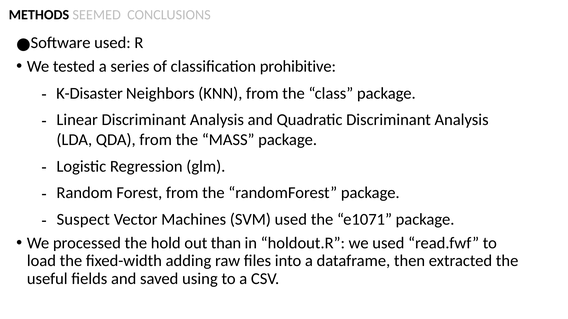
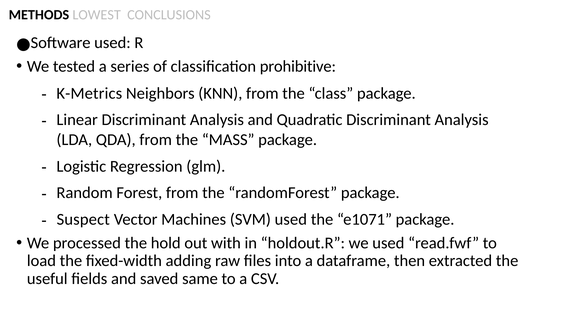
SEEMED: SEEMED -> LOWEST
K-Disaster: K-Disaster -> K-Metrics
than: than -> with
using: using -> same
